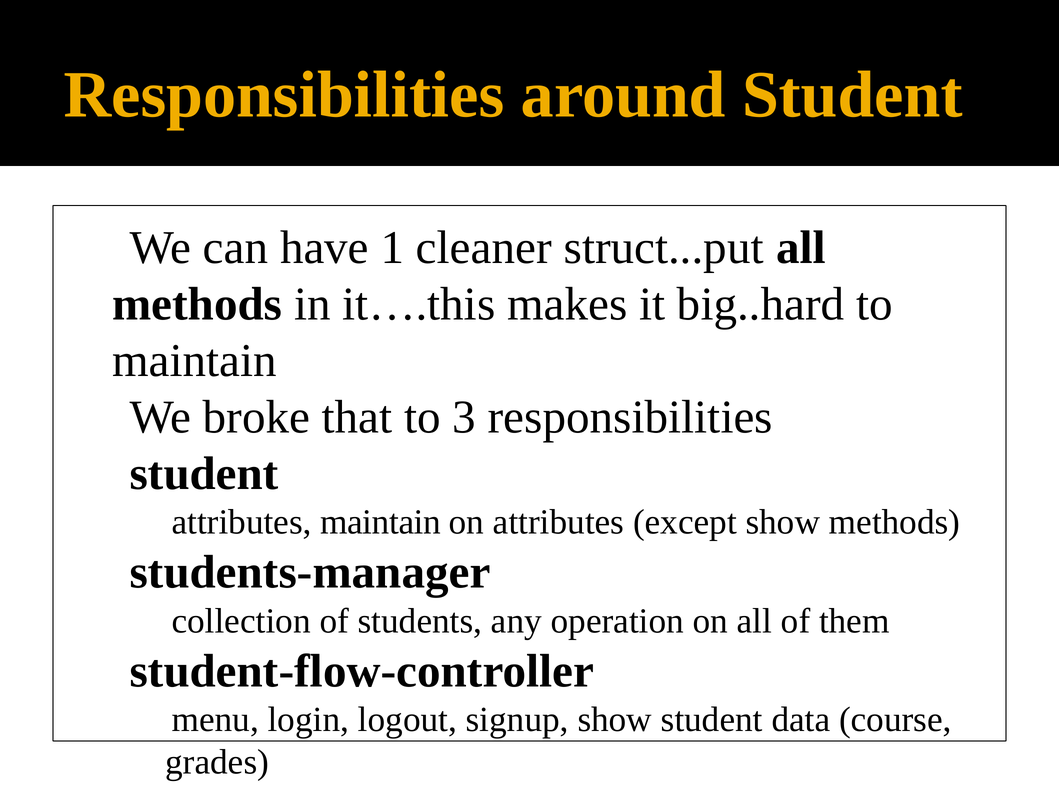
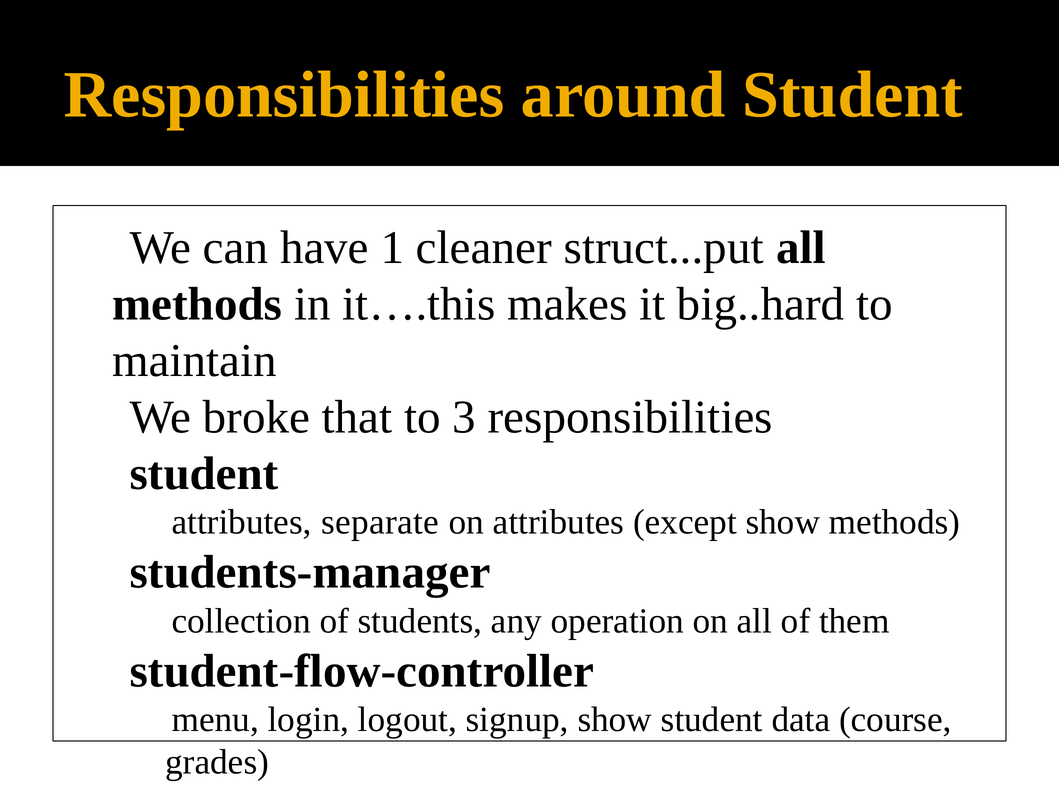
attributes maintain: maintain -> separate
